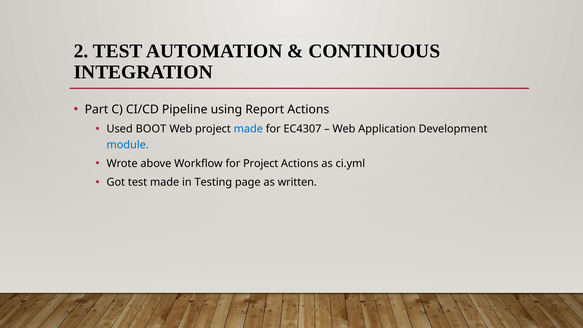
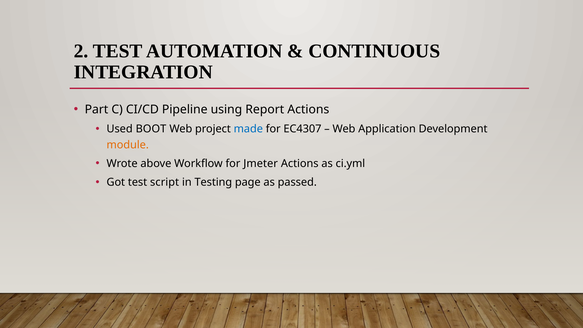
module colour: blue -> orange
for Project: Project -> Jmeter
test made: made -> script
written: written -> passed
